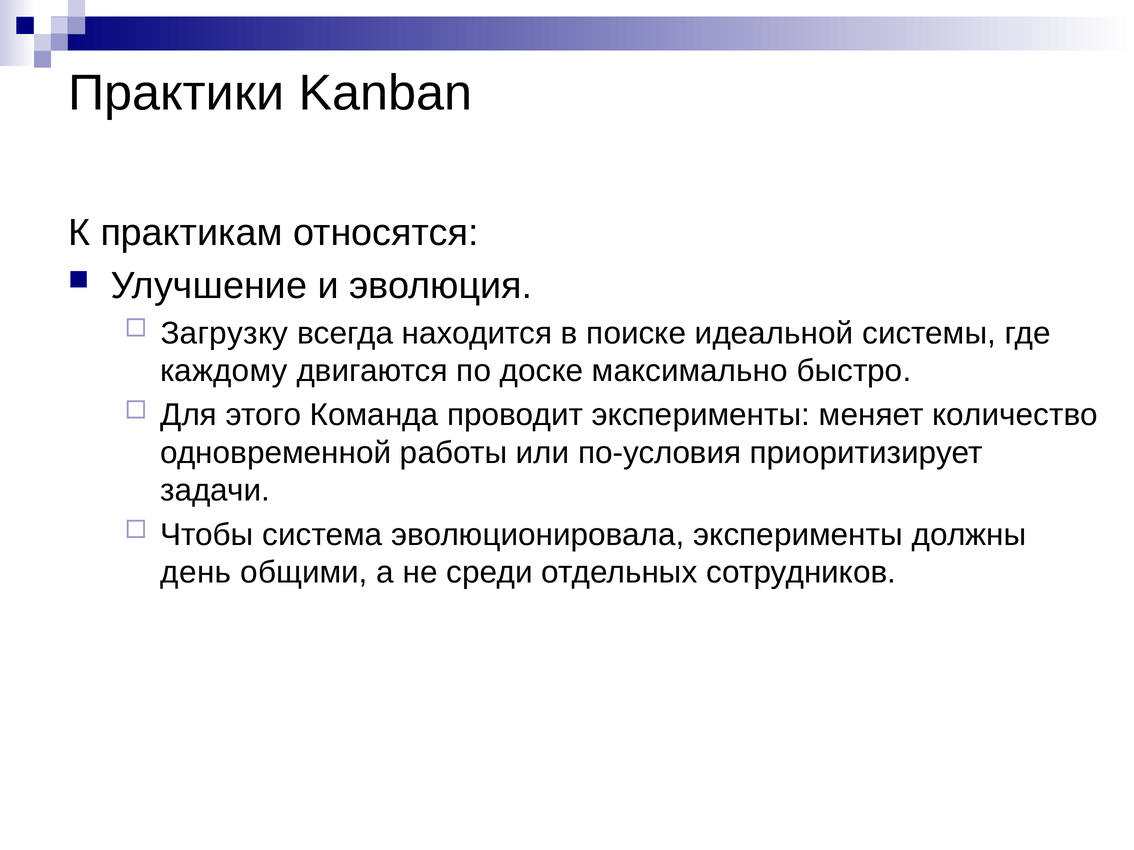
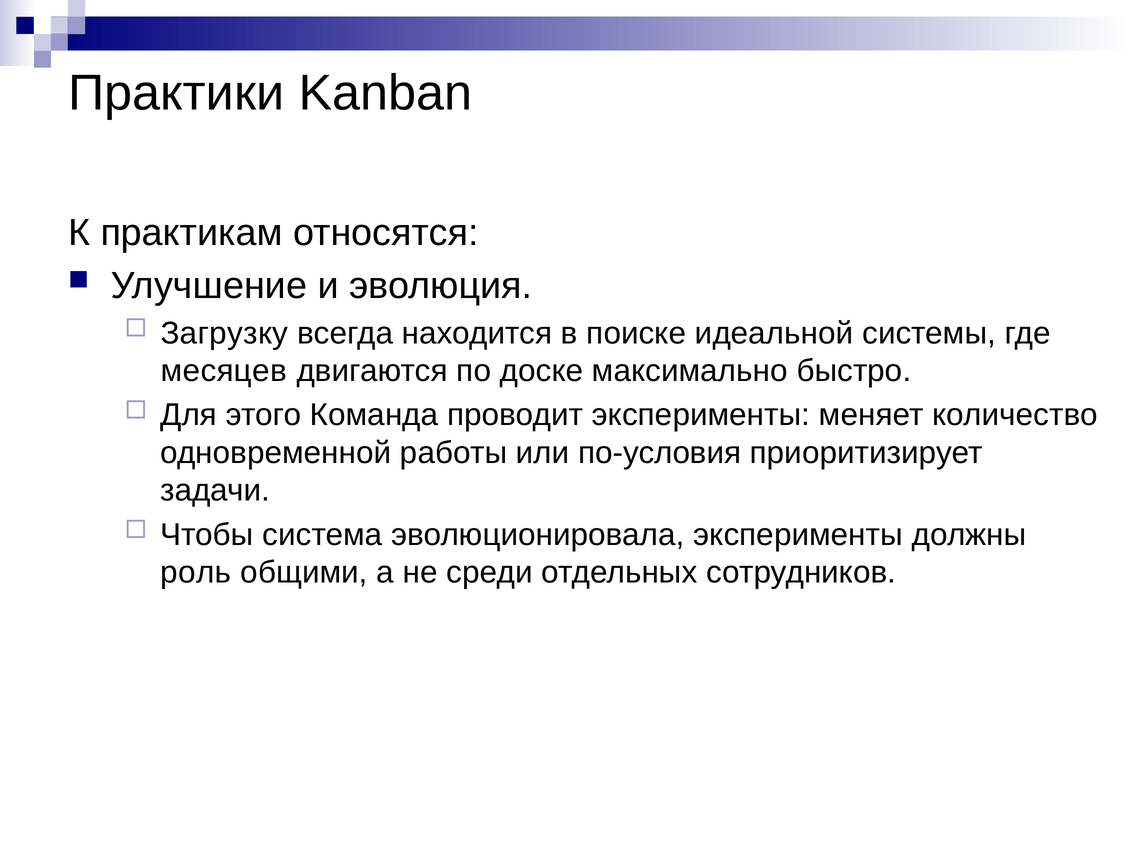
каждому: каждому -> месяцев
день: день -> роль
